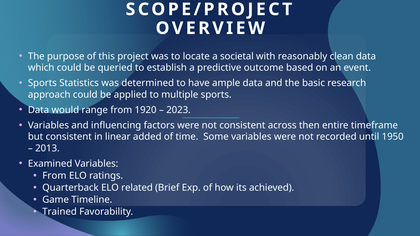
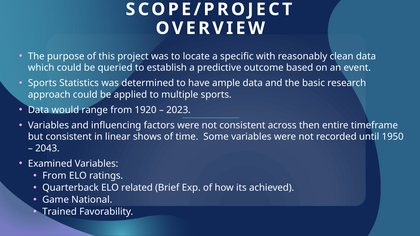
societal: societal -> specific
added: added -> shows
2013: 2013 -> 2043
Timeline: Timeline -> National
